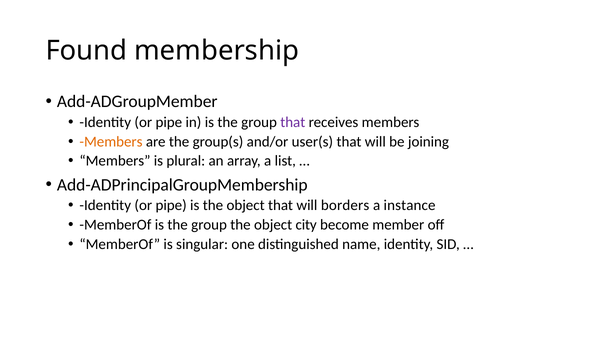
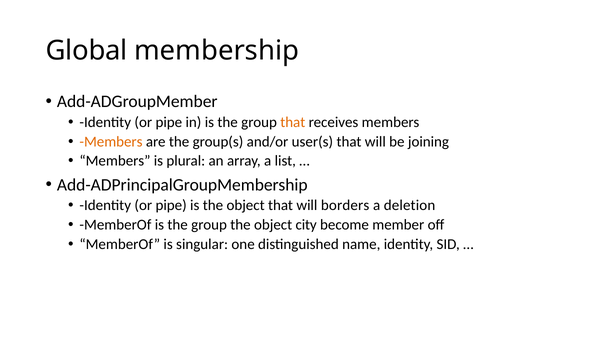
Found: Found -> Global
that at (293, 122) colour: purple -> orange
instance: instance -> deletion
